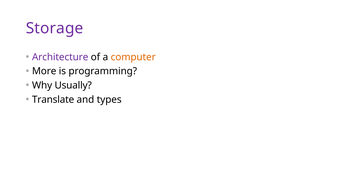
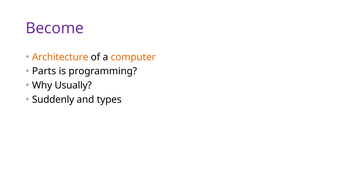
Storage: Storage -> Become
Architecture colour: purple -> orange
More: More -> Parts
Translate: Translate -> Suddenly
